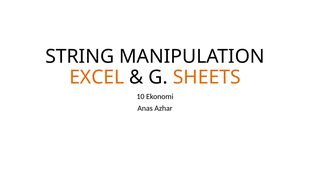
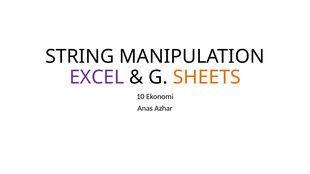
EXCEL colour: orange -> purple
